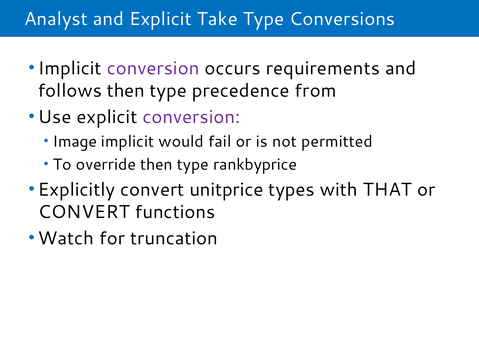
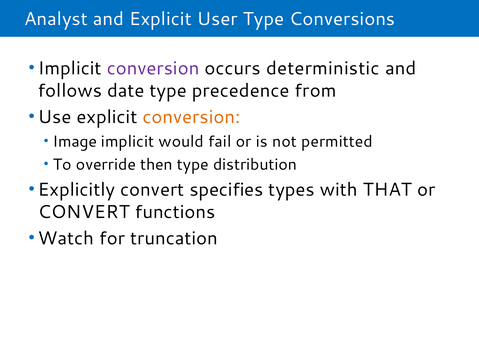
Take: Take -> User
requirements: requirements -> deterministic
follows then: then -> date
conversion at (191, 117) colour: purple -> orange
rankbyprice: rankbyprice -> distribution
unitprice: unitprice -> specifies
